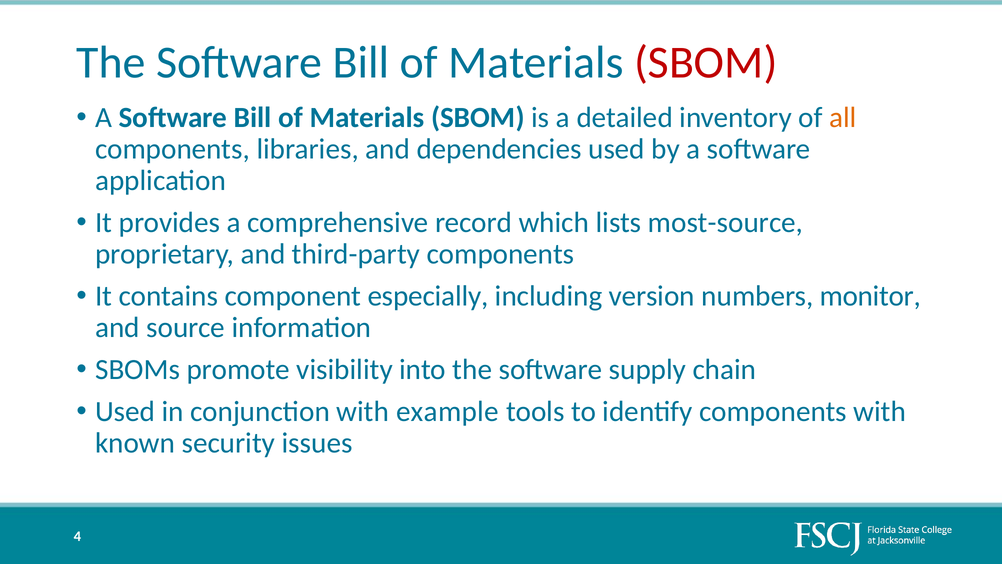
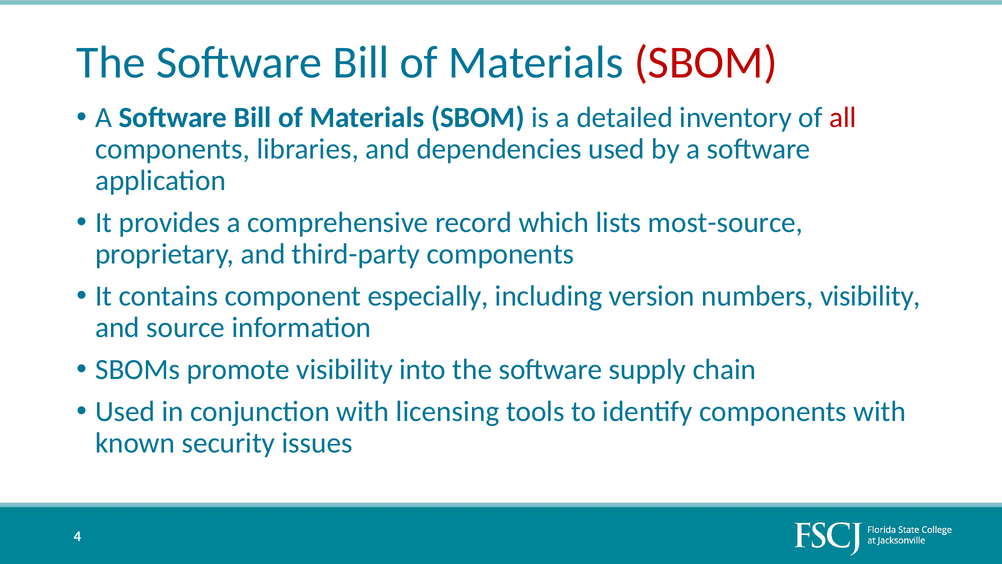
all colour: orange -> red
numbers monitor: monitor -> visibility
example: example -> licensing
